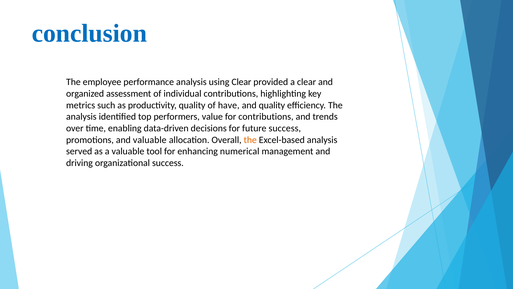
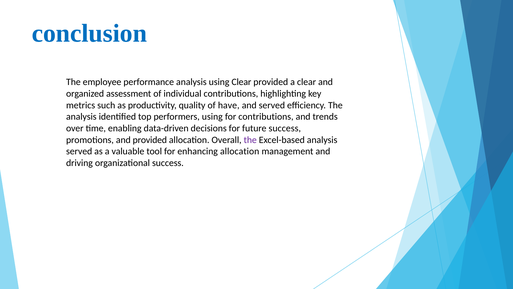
and quality: quality -> served
performers value: value -> using
and valuable: valuable -> provided
the at (250, 140) colour: orange -> purple
enhancing numerical: numerical -> allocation
